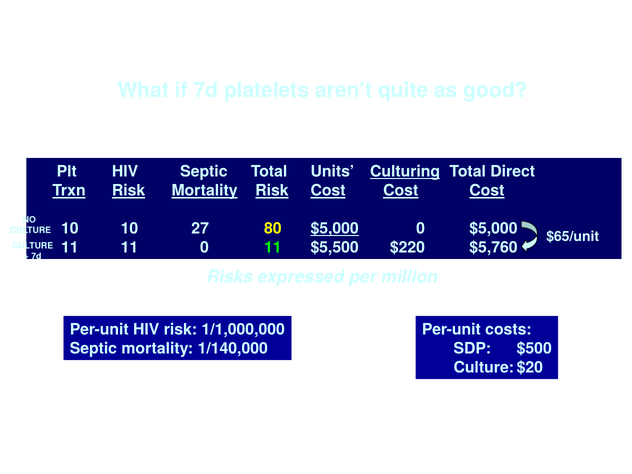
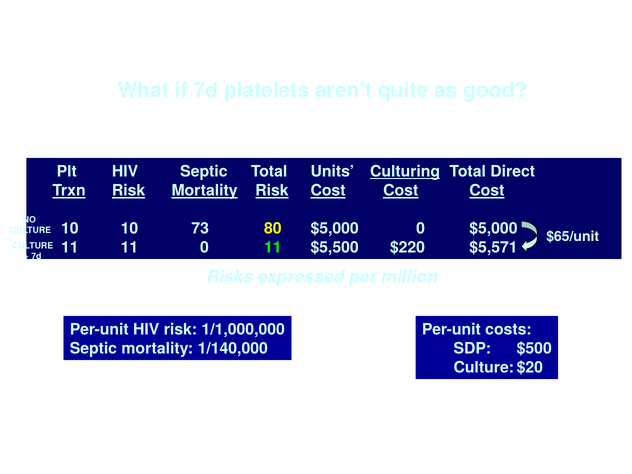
27: 27 -> 73
$5,000 at (335, 229) underline: present -> none
$5,760: $5,760 -> $5,571
